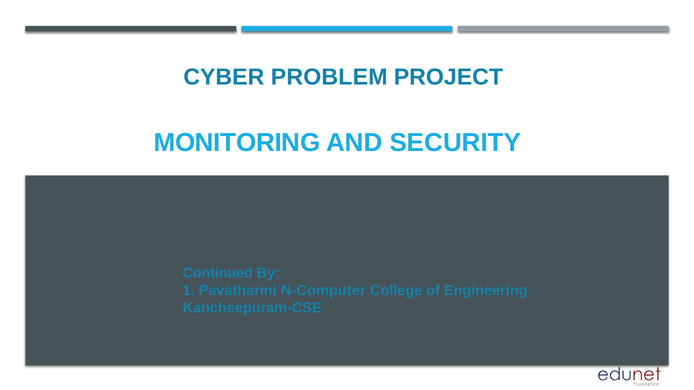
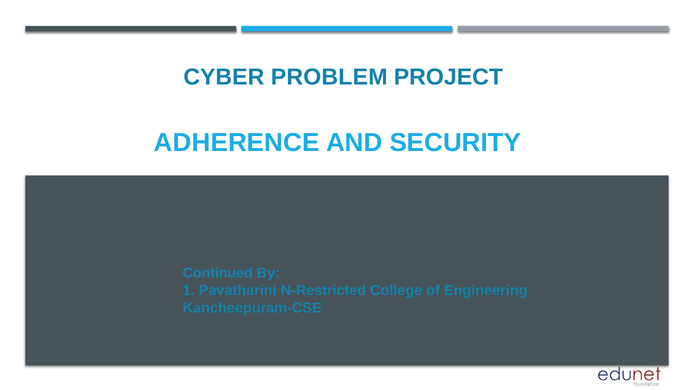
MONITORING: MONITORING -> ADHERENCE
N-Computer: N-Computer -> N-Restricted
